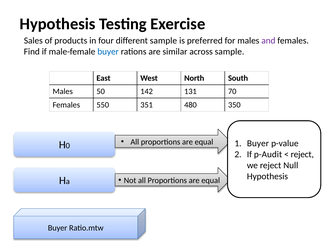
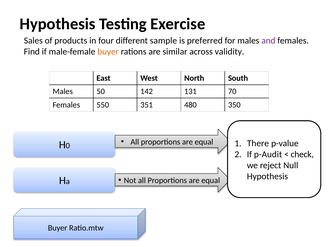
buyer at (108, 52) colour: blue -> orange
across sample: sample -> validity
Buyer at (258, 143): Buyer -> There
reject at (302, 154): reject -> check
